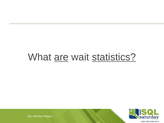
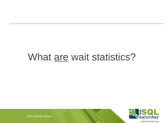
statistics underline: present -> none
